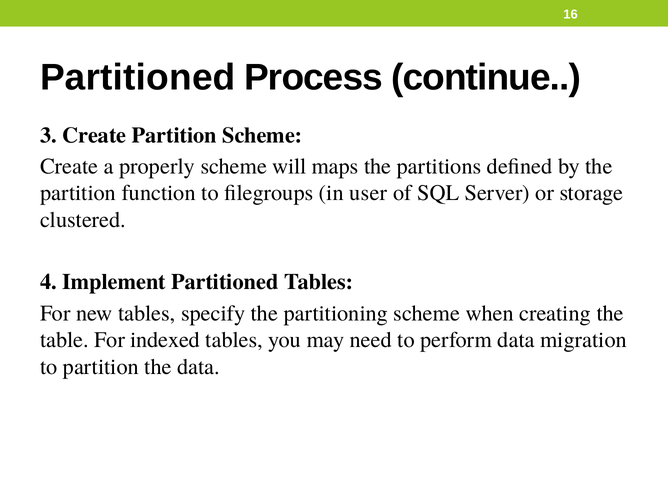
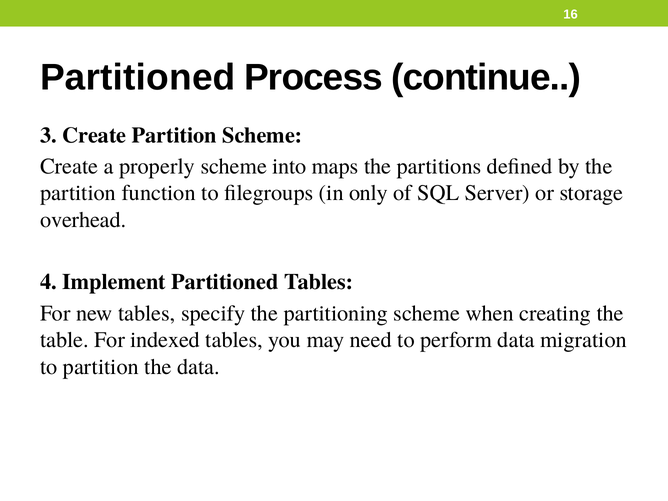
will: will -> into
user: user -> only
clustered: clustered -> overhead
